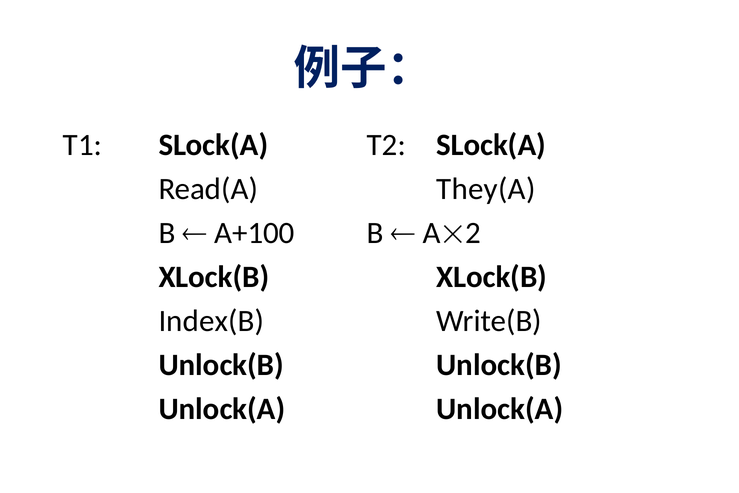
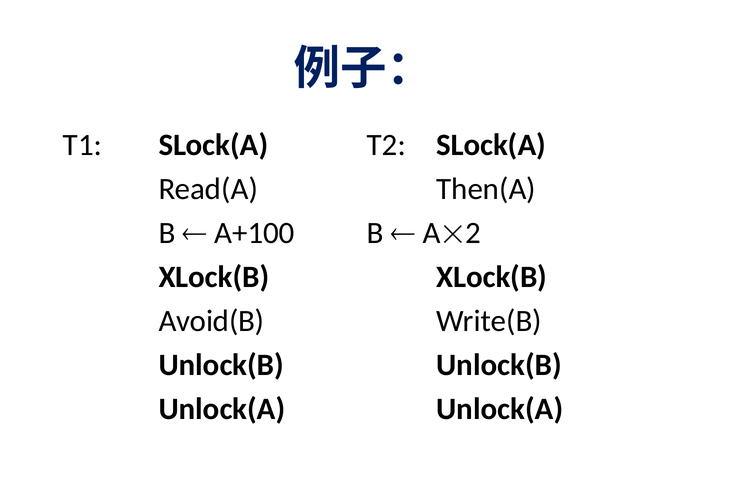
They(A: They(A -> Then(A
Index(B: Index(B -> Avoid(B
